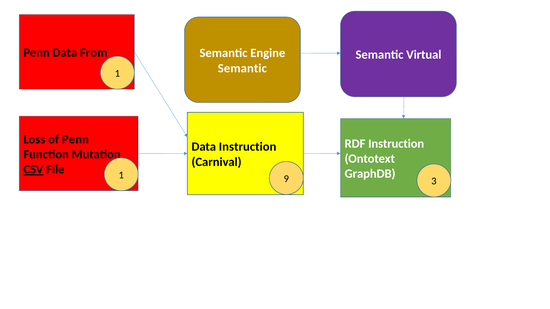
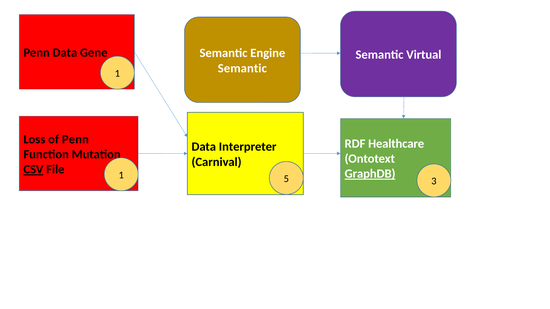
From: From -> Gene
RDF Instruction: Instruction -> Healthcare
Data Instruction: Instruction -> Interpreter
GraphDB underline: none -> present
9: 9 -> 5
